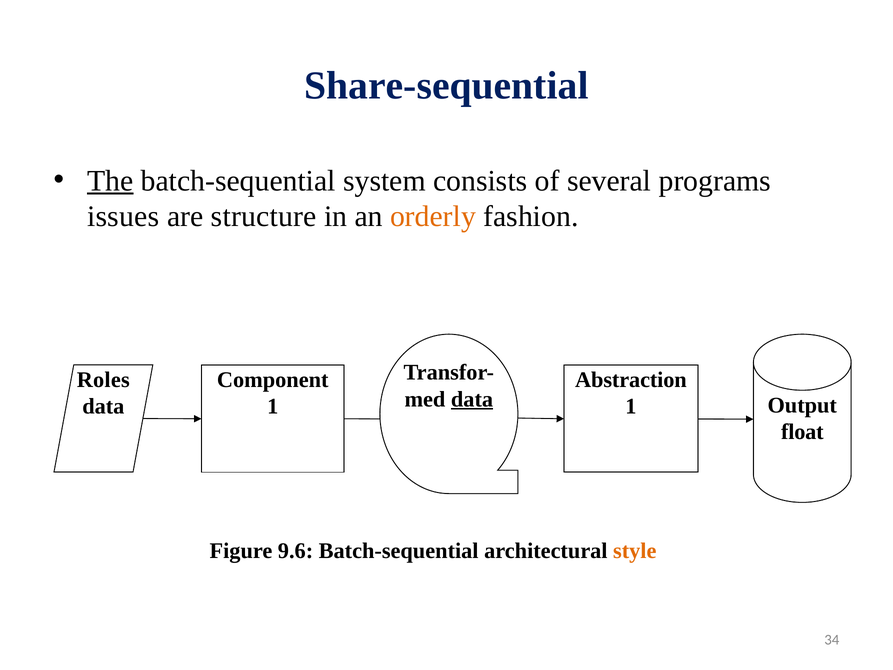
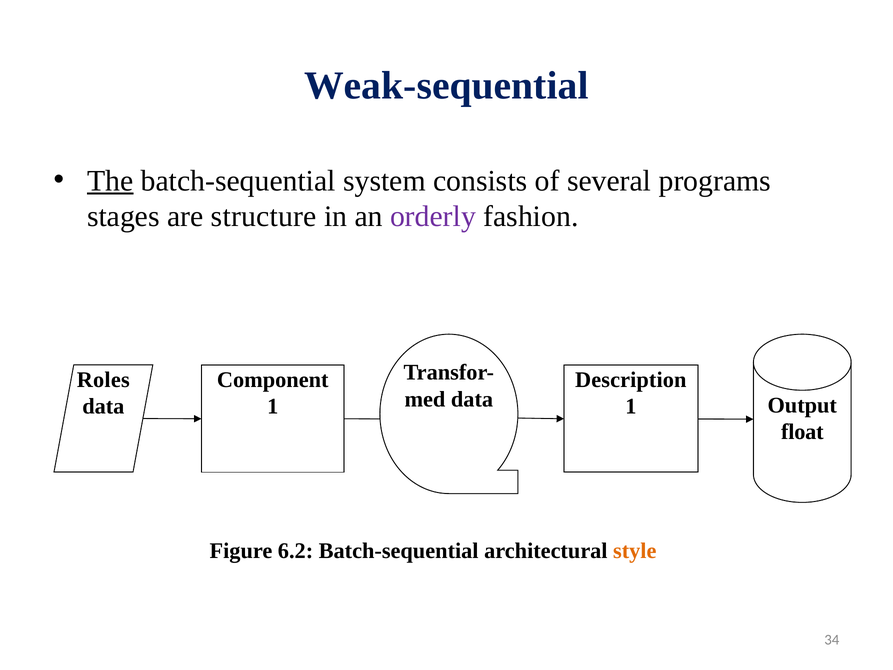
Share-sequential: Share-sequential -> Weak-sequential
issues: issues -> stages
orderly colour: orange -> purple
Abstraction: Abstraction -> Description
data at (472, 399) underline: present -> none
9.6: 9.6 -> 6.2
